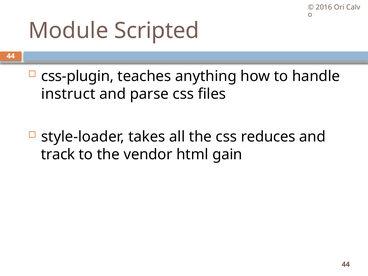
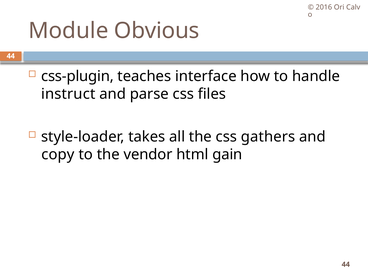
Scripted: Scripted -> Obvious
anything: anything -> interface
reduces: reduces -> gathers
track: track -> copy
